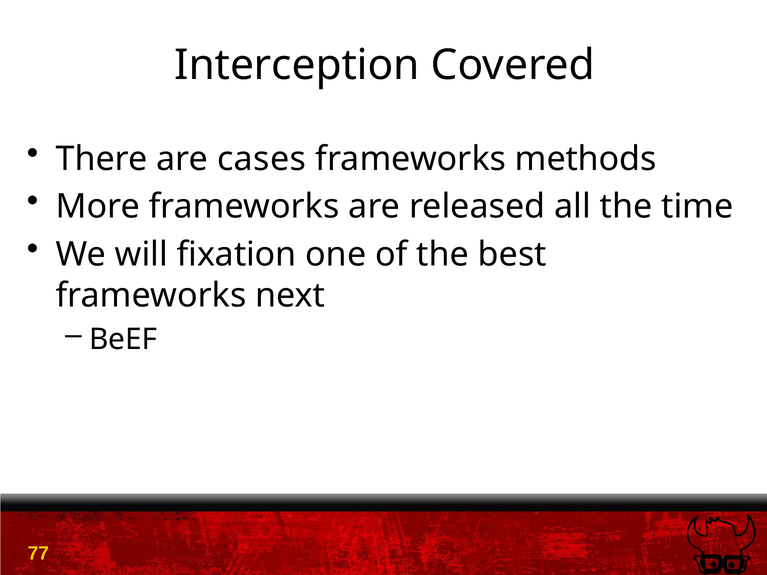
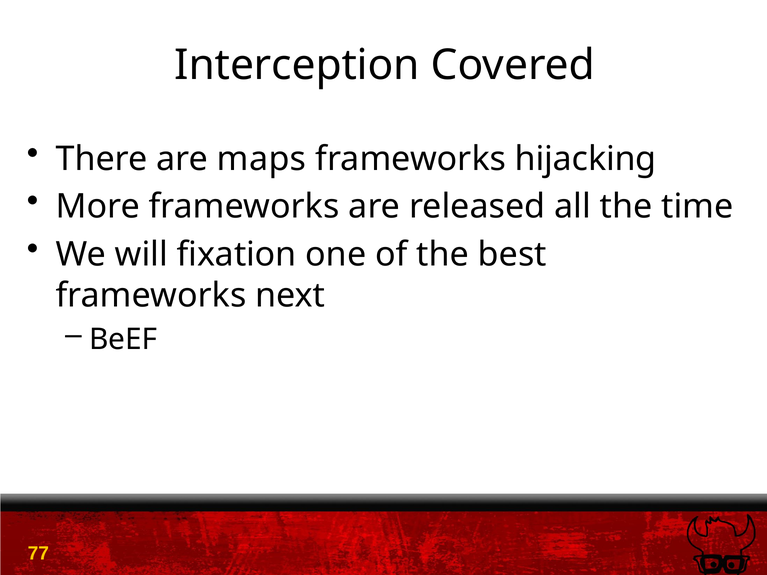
cases: cases -> maps
methods: methods -> hijacking
